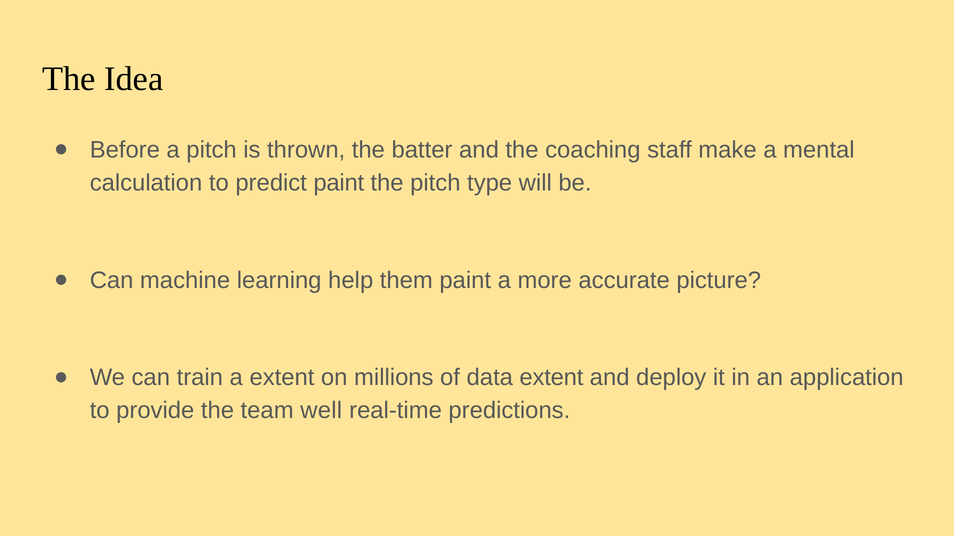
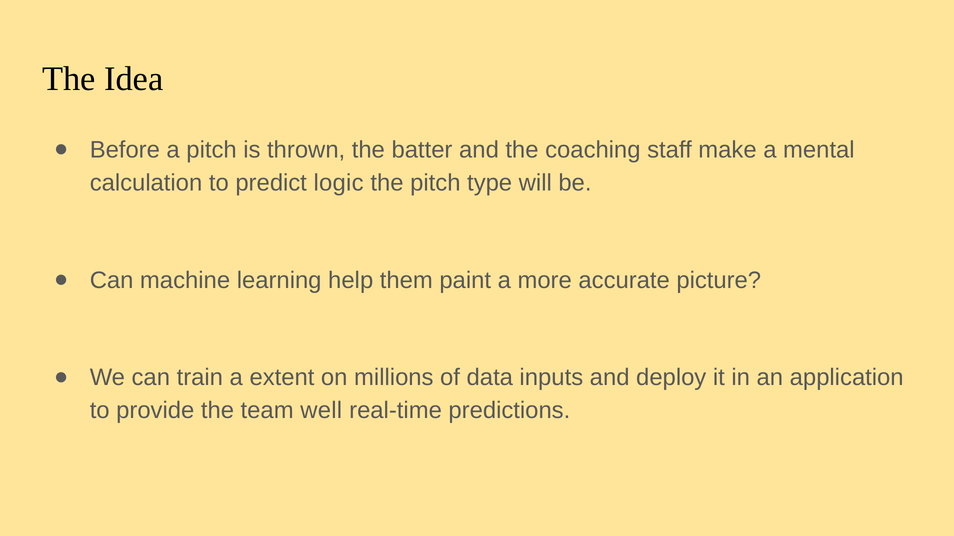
predict paint: paint -> logic
data extent: extent -> inputs
